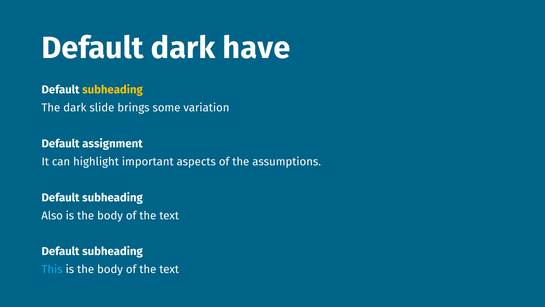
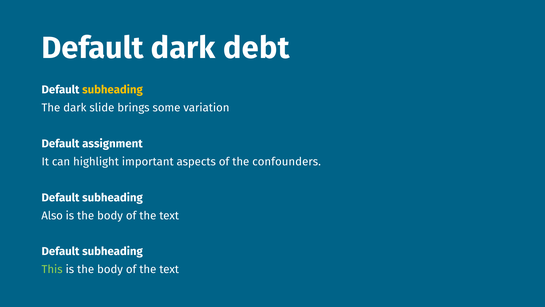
have: have -> debt
assumptions: assumptions -> confounders
This colour: light blue -> light green
